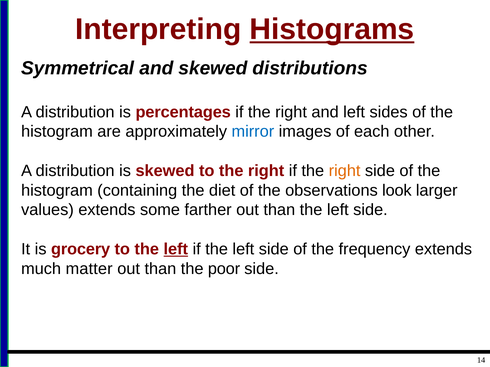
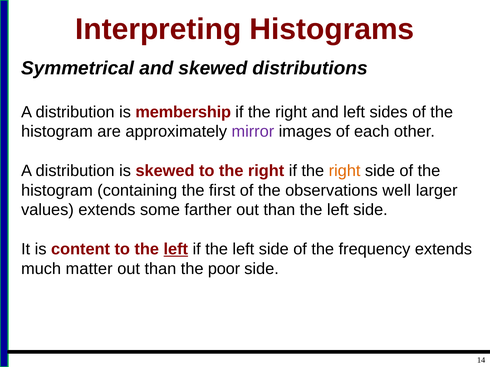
Histograms underline: present -> none
percentages: percentages -> membership
mirror colour: blue -> purple
diet: diet -> first
look: look -> well
grocery: grocery -> content
